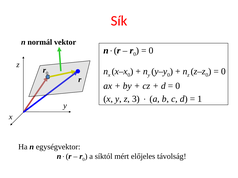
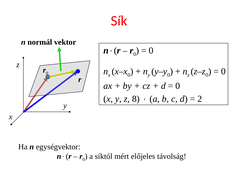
3: 3 -> 8
1: 1 -> 2
